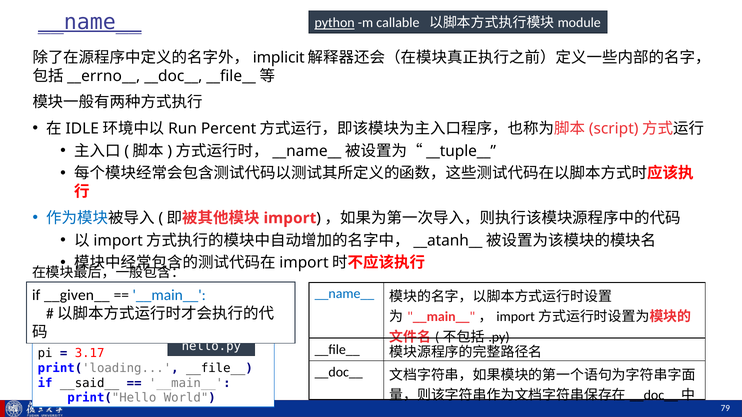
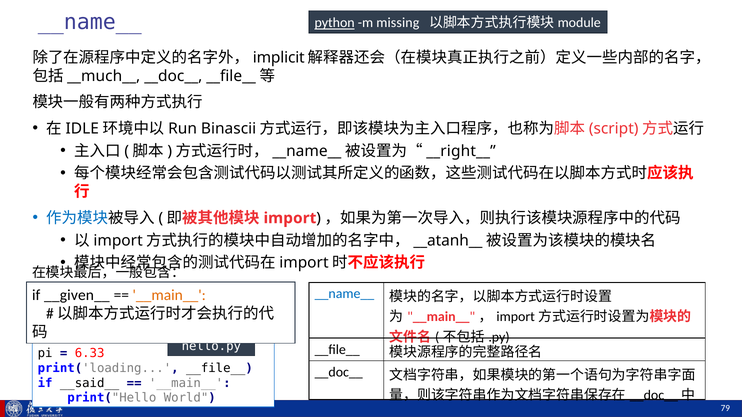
__name__ at (90, 22) underline: present -> none
callable: callable -> missing
__errno__: __errno__ -> __much__
Percent: Percent -> Binascii
__tuple__: __tuple__ -> __right__
__main__ at (169, 295) colour: blue -> orange
3.17: 3.17 -> 6.33
